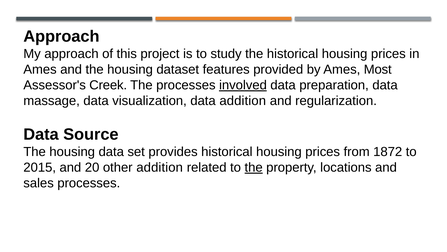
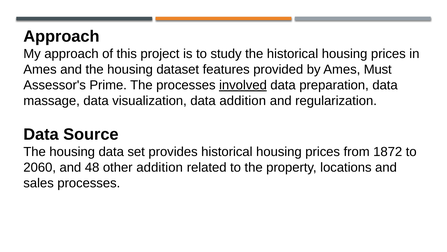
Most: Most -> Must
Creek: Creek -> Prime
2015: 2015 -> 2060
20: 20 -> 48
the at (254, 167) underline: present -> none
